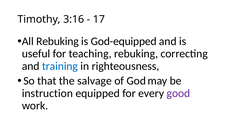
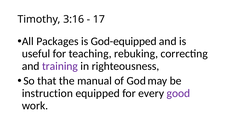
All Rebuking: Rebuking -> Packages
training colour: blue -> purple
salvage: salvage -> manual
